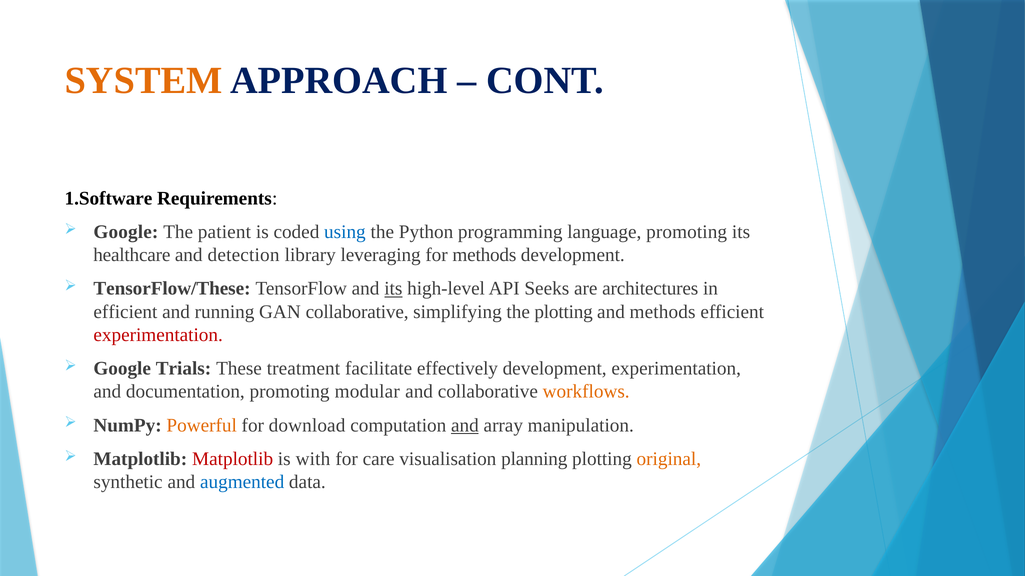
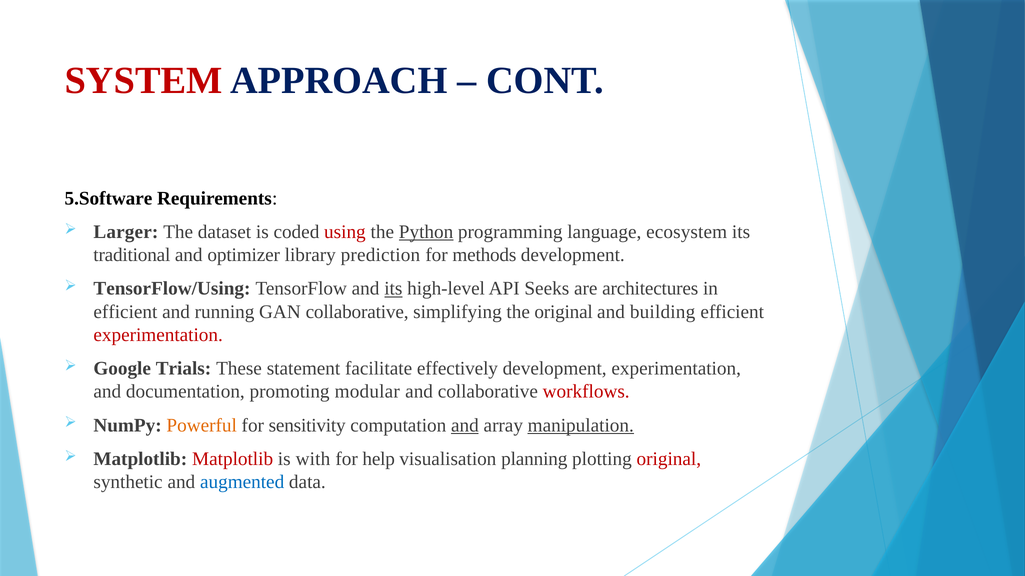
SYSTEM colour: orange -> red
1.Software: 1.Software -> 5.Software
Google at (126, 232): Google -> Larger
patient: patient -> dataset
using colour: blue -> red
Python underline: none -> present
language promoting: promoting -> ecosystem
healthcare: healthcare -> traditional
detection: detection -> optimizer
leveraging: leveraging -> prediction
TensorFlow/These: TensorFlow/These -> TensorFlow/Using
the plotting: plotting -> original
and methods: methods -> building
treatment: treatment -> statement
workflows colour: orange -> red
download: download -> sensitivity
manipulation underline: none -> present
care: care -> help
original at (669, 459) colour: orange -> red
